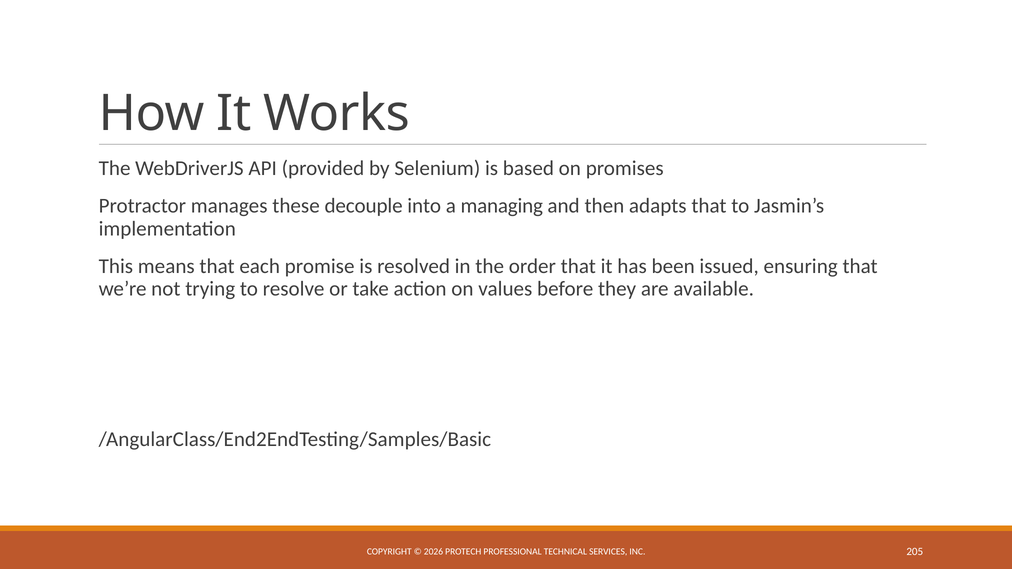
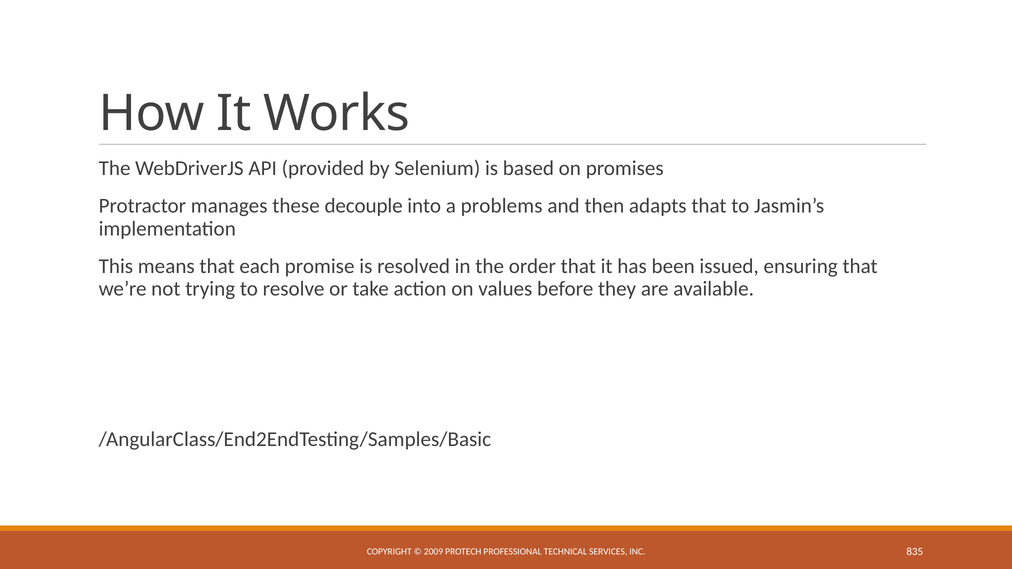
managing: managing -> problems
2026: 2026 -> 2009
205: 205 -> 835
